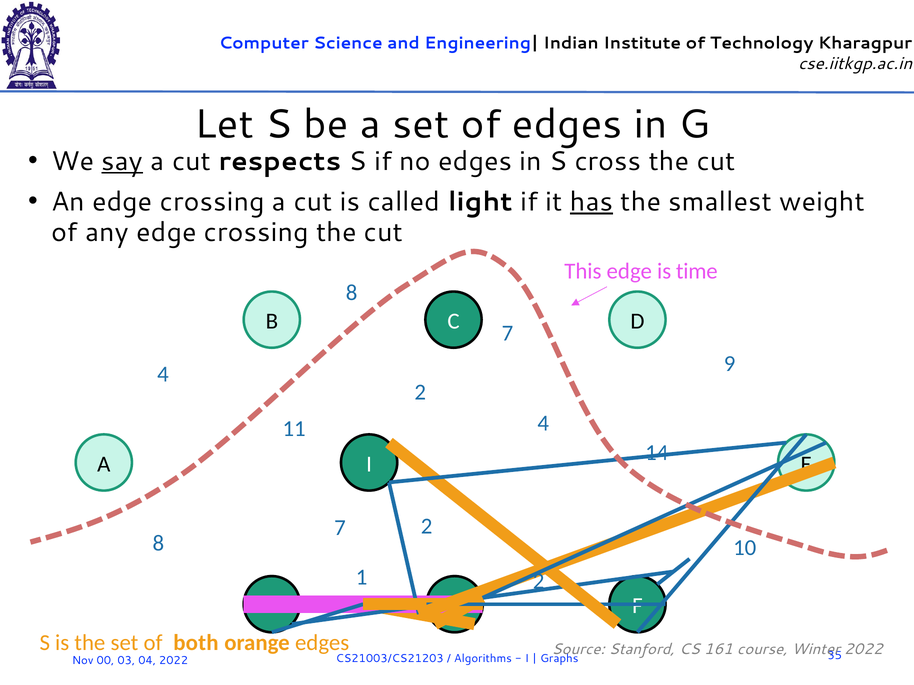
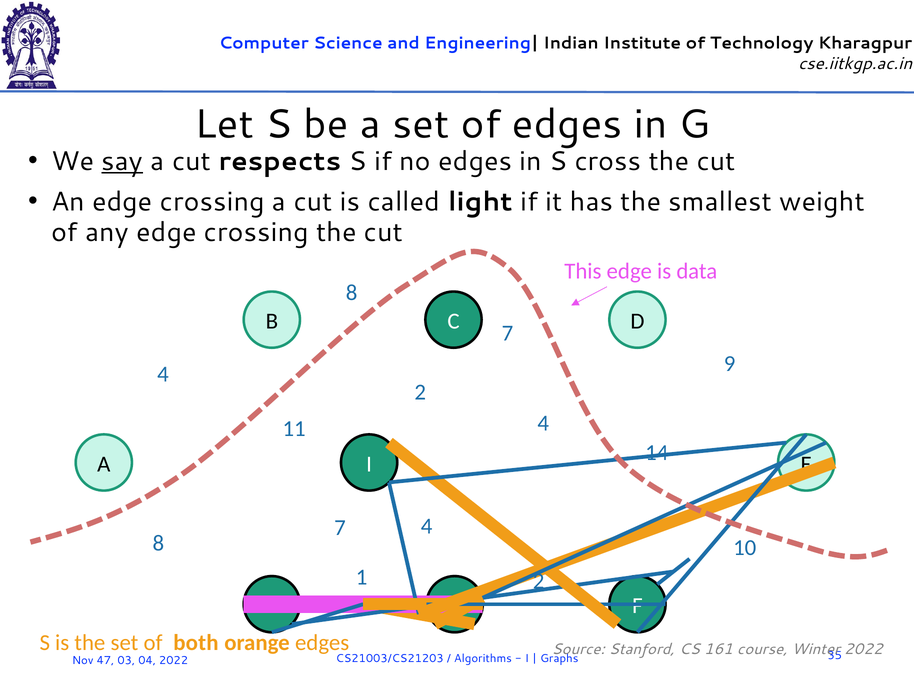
has underline: present -> none
time: time -> data
7 2: 2 -> 4
00: 00 -> 47
